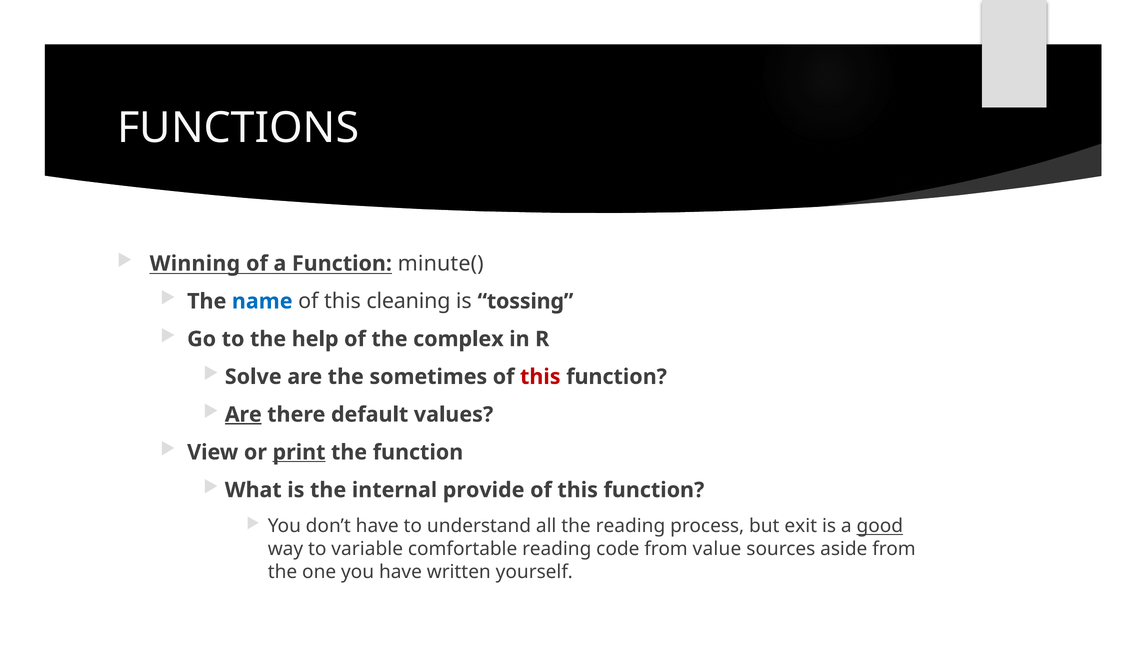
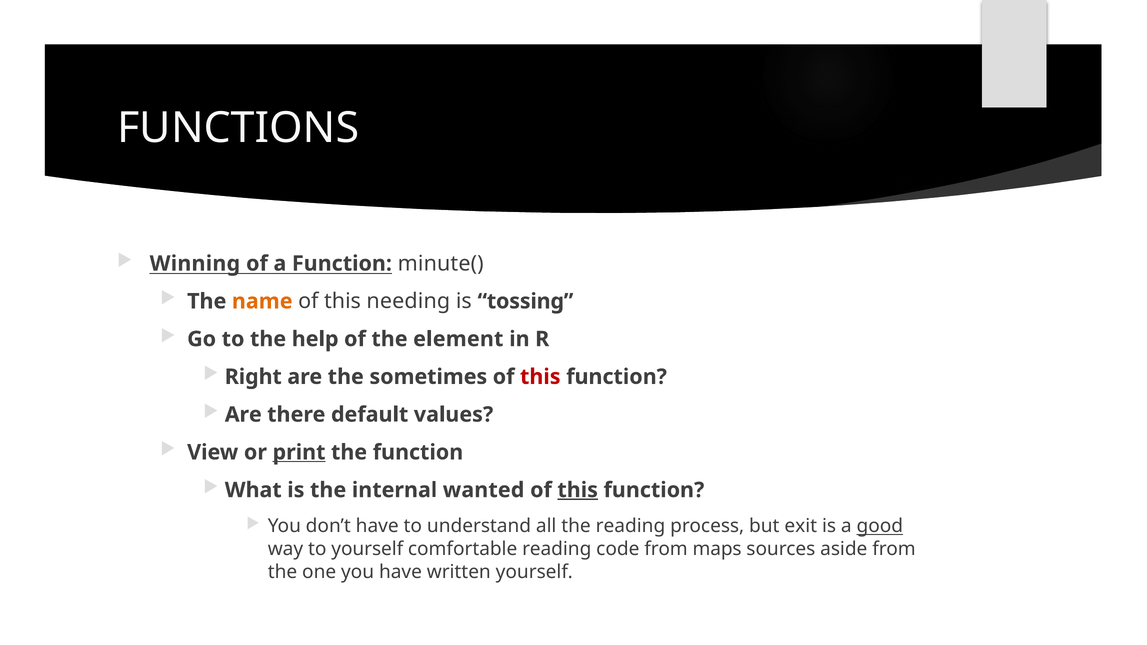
name colour: blue -> orange
cleaning: cleaning -> needing
complex: complex -> element
Solve: Solve -> Right
Are at (243, 415) underline: present -> none
provide: provide -> wanted
this at (578, 490) underline: none -> present
to variable: variable -> yourself
value: value -> maps
